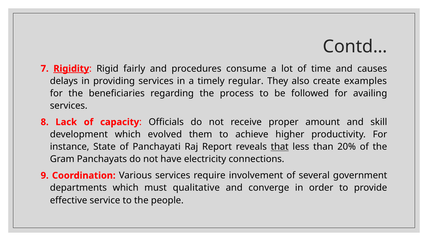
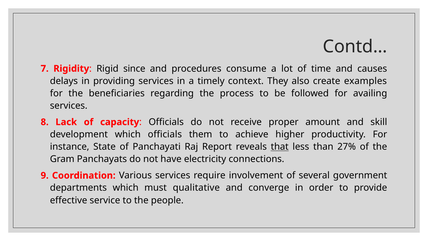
Rigidity underline: present -> none
fairly: fairly -> since
regular: regular -> context
which evolved: evolved -> officials
20%: 20% -> 27%
